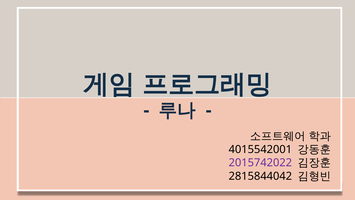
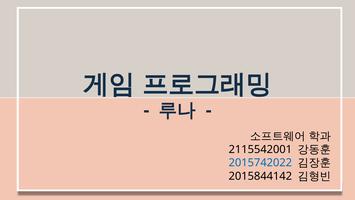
4015542001: 4015542001 -> 2115542001
2015742022 colour: purple -> blue
2815844042: 2815844042 -> 2015844142
